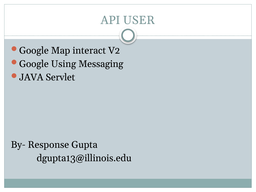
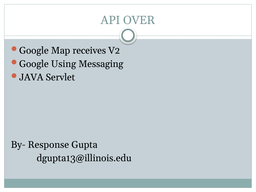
USER: USER -> OVER
interact: interact -> receives
